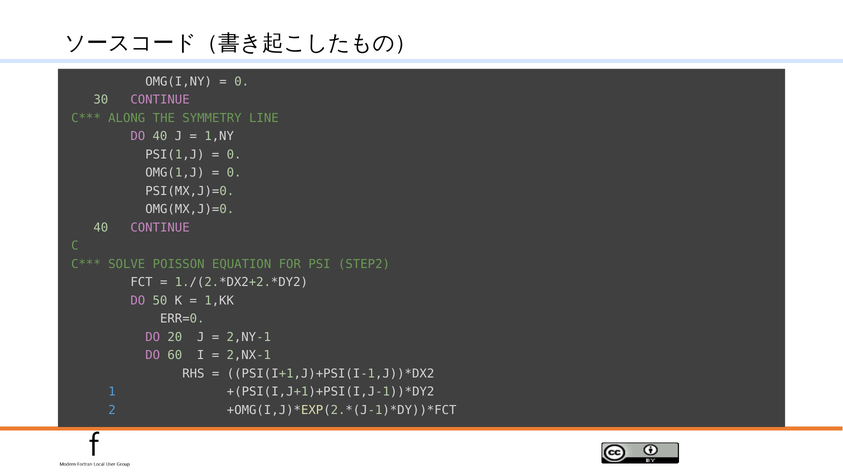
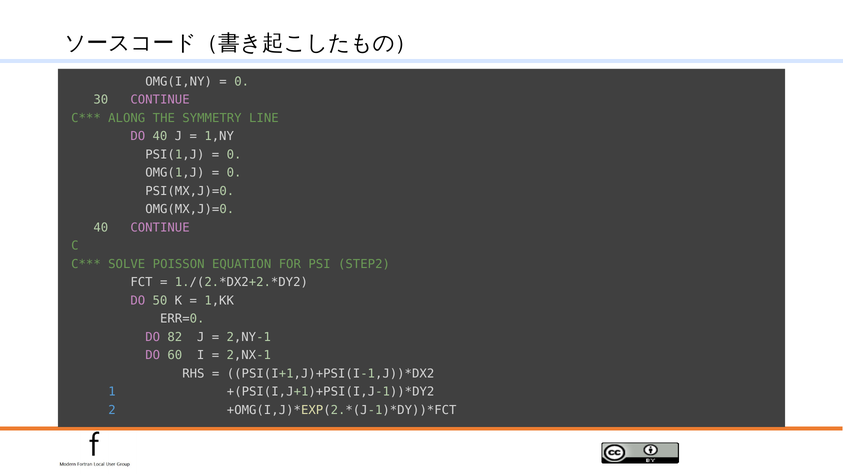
20: 20 -> 82
